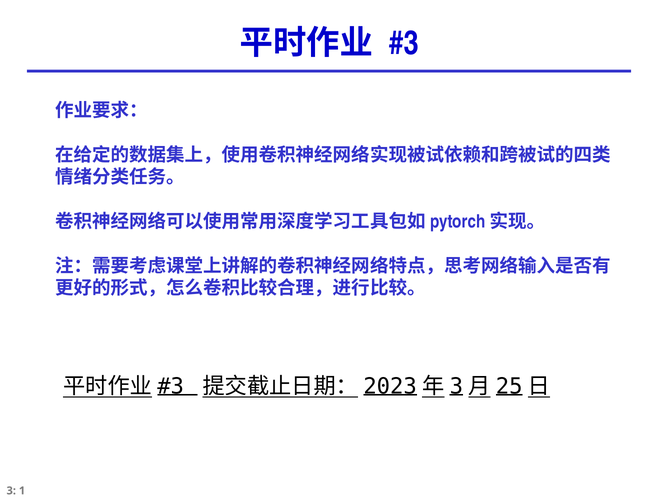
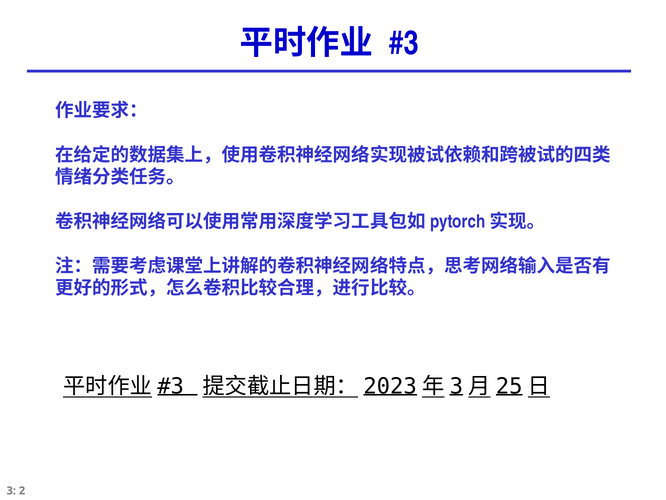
1: 1 -> 2
